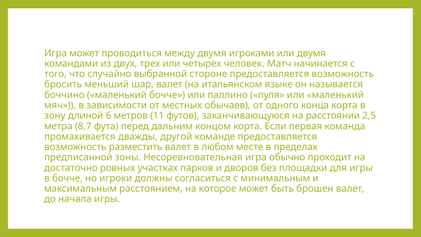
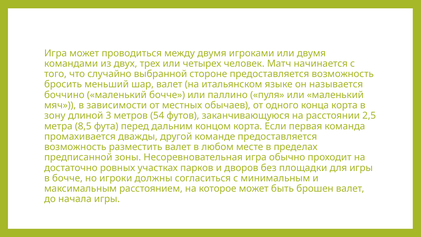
6: 6 -> 3
11: 11 -> 54
8,7: 8,7 -> 8,5
